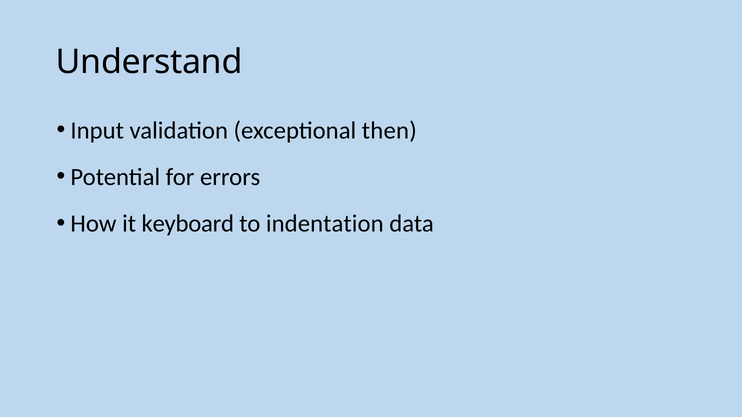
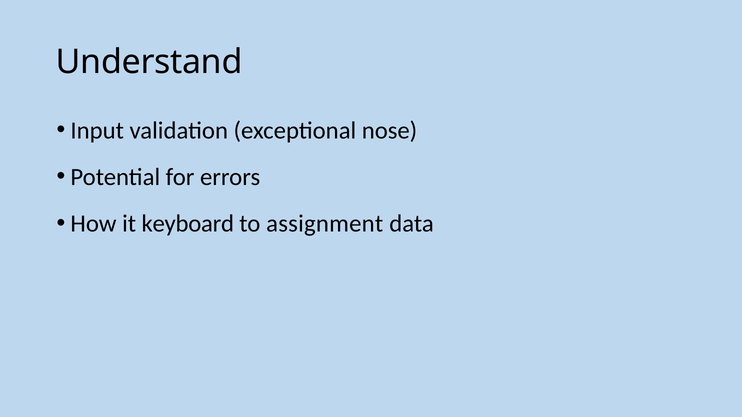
then: then -> nose
indentation: indentation -> assignment
